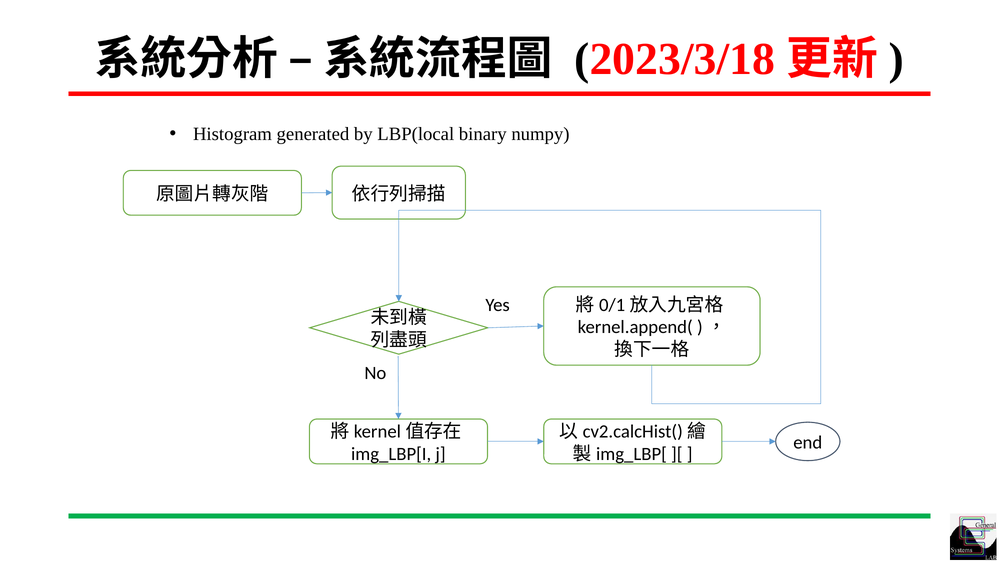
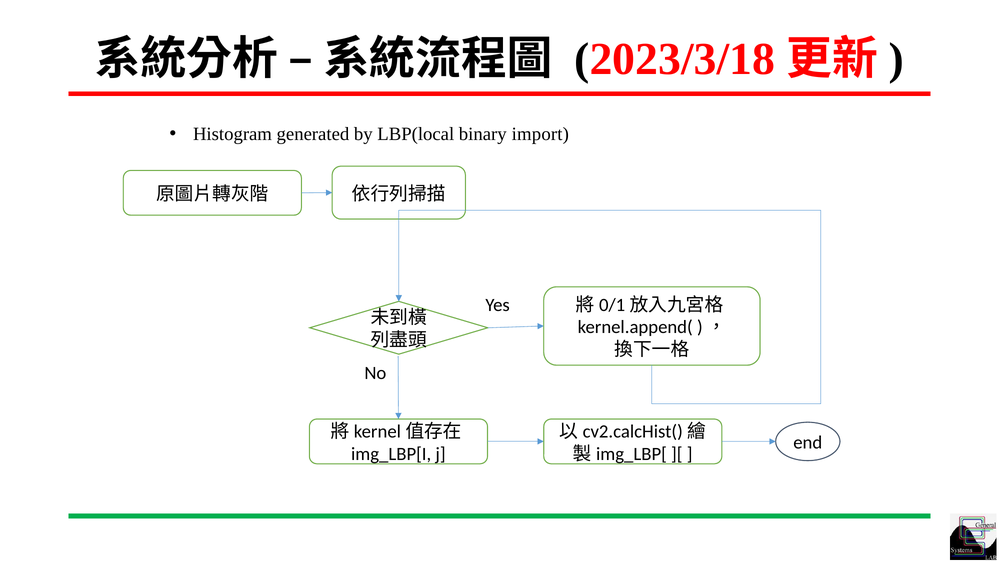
numpy: numpy -> import
